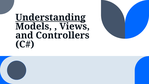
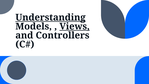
Views underline: none -> present
